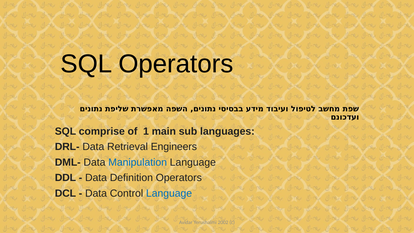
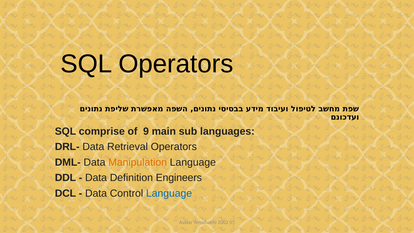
1: 1 -> 9
Retrieval Engineers: Engineers -> Operators
Manipulation colour: blue -> orange
Definition Operators: Operators -> Engineers
